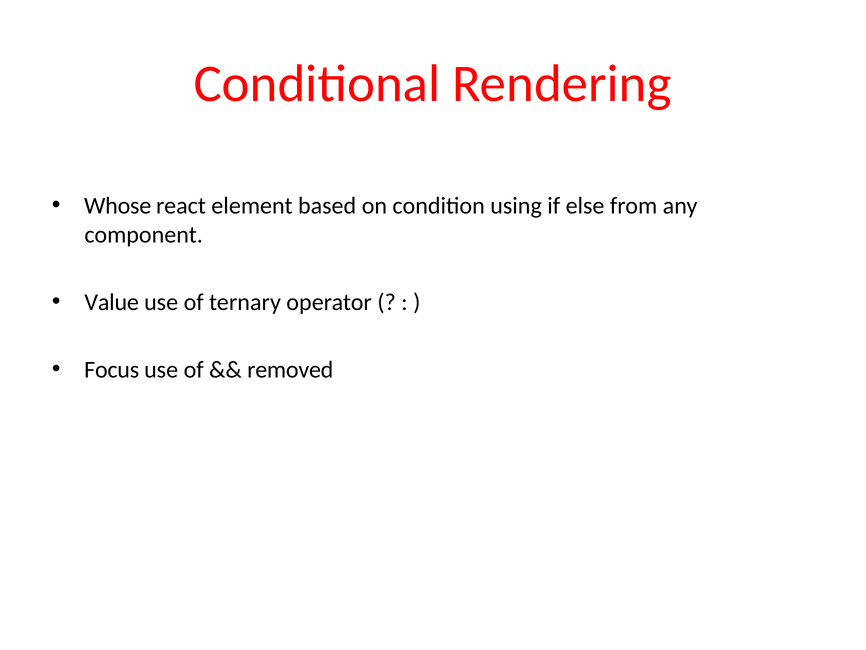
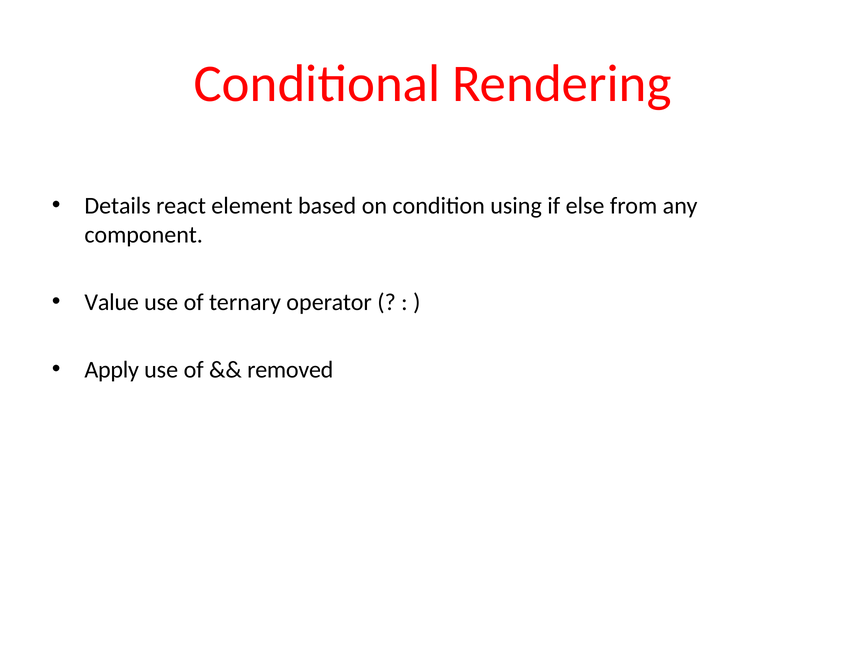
Whose: Whose -> Details
Focus: Focus -> Apply
